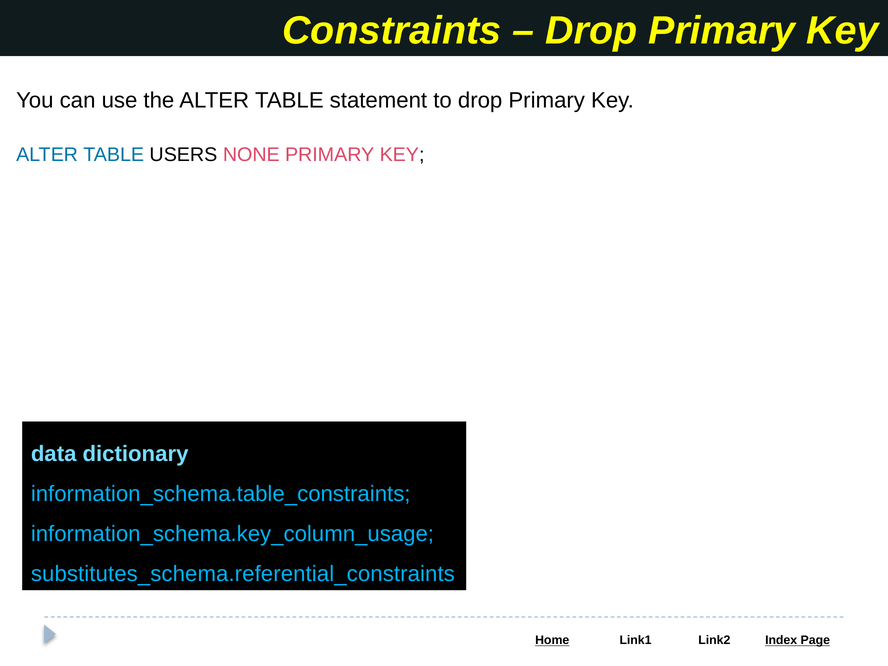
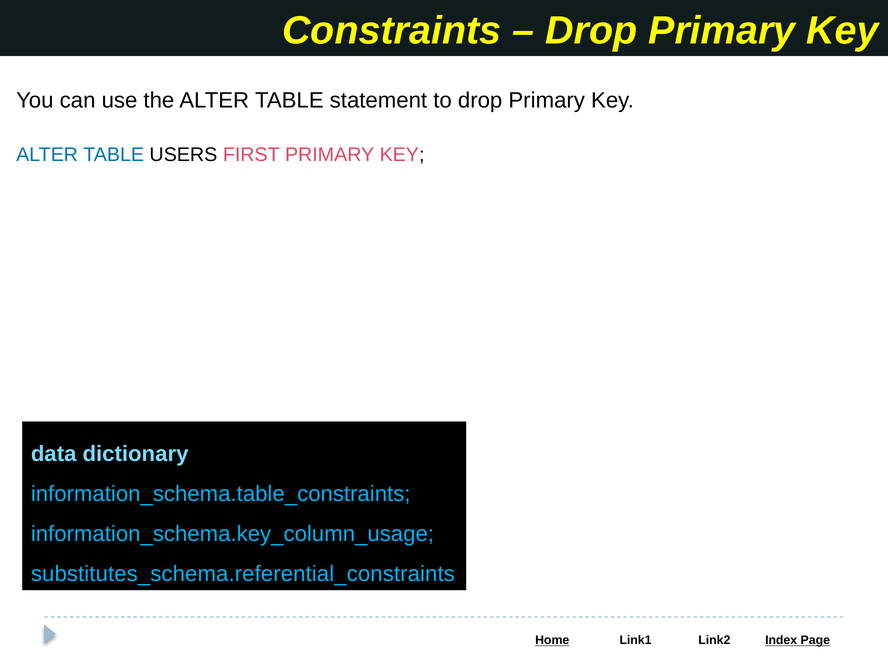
NONE: NONE -> FIRST
